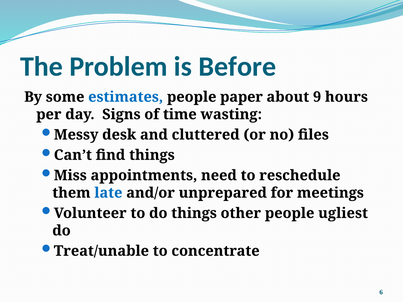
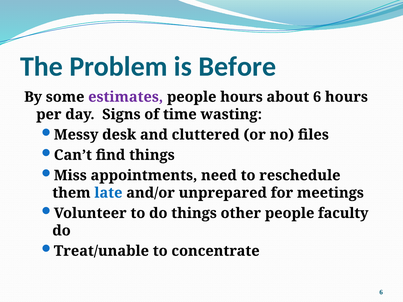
estimates colour: blue -> purple
people paper: paper -> hours
about 9: 9 -> 6
ugliest: ugliest -> faculty
